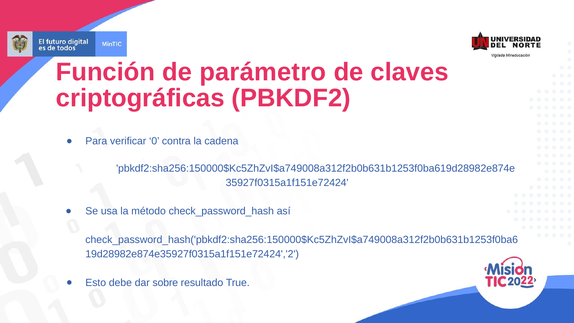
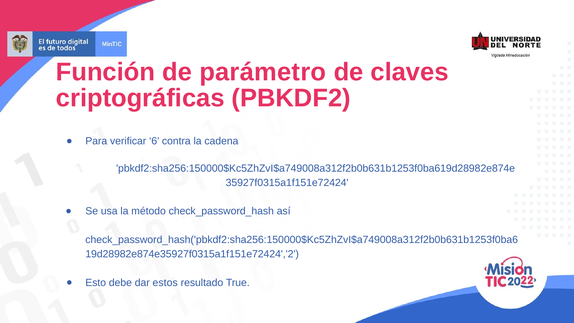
0: 0 -> 6
sobre: sobre -> estos
